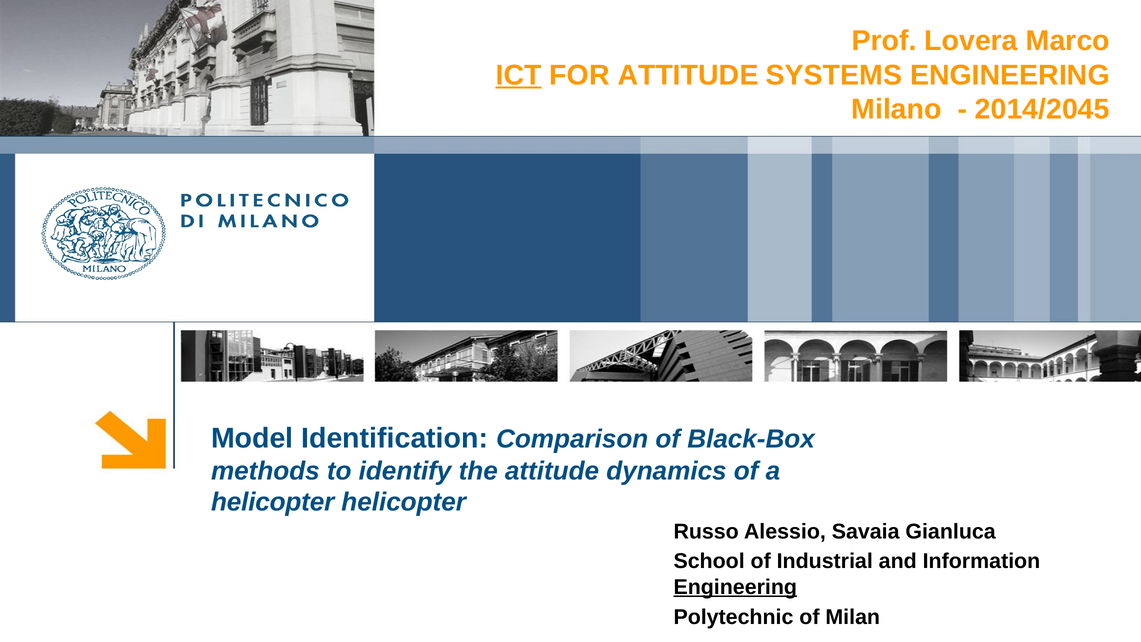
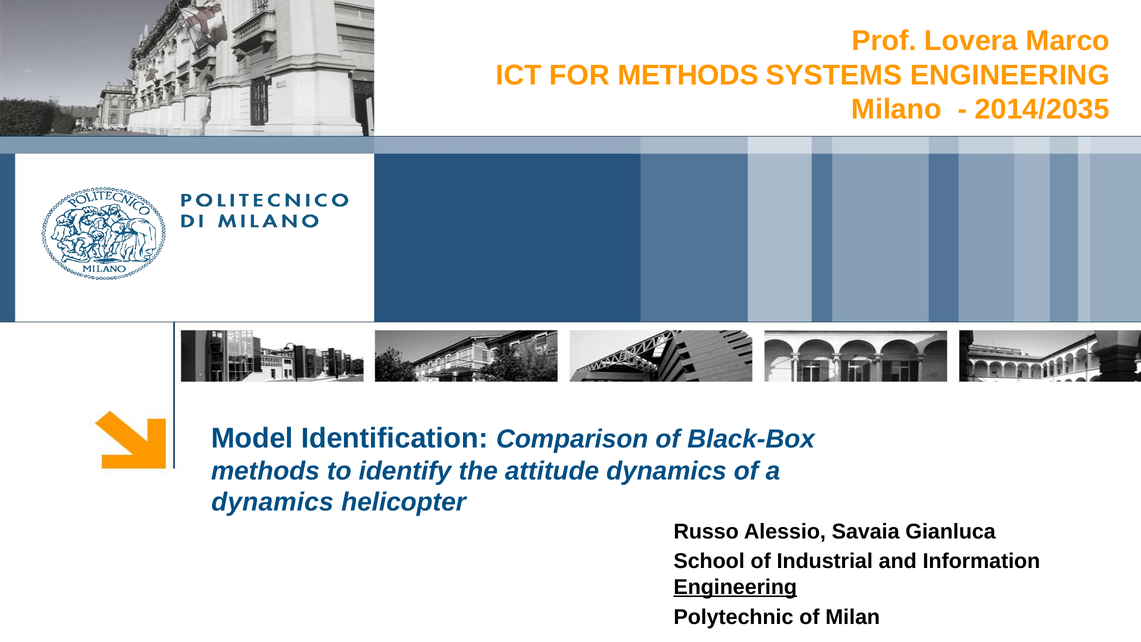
ICT underline: present -> none
FOR ATTITUDE: ATTITUDE -> METHODS
2014/2045: 2014/2045 -> 2014/2035
helicopter at (273, 502): helicopter -> dynamics
